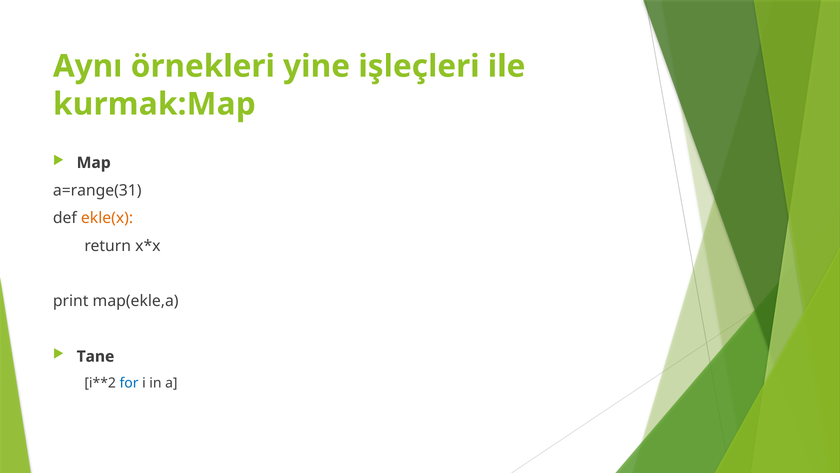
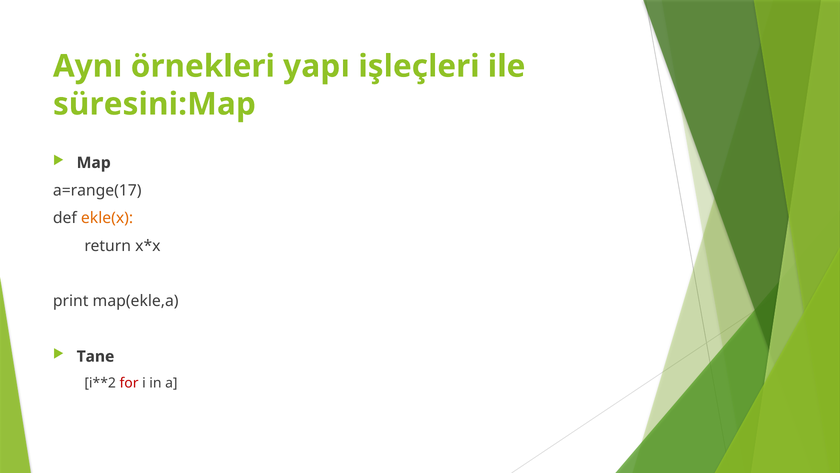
yine: yine -> yapı
kurmak:Map: kurmak:Map -> süresini:Map
a=range(31: a=range(31 -> a=range(17
for colour: blue -> red
